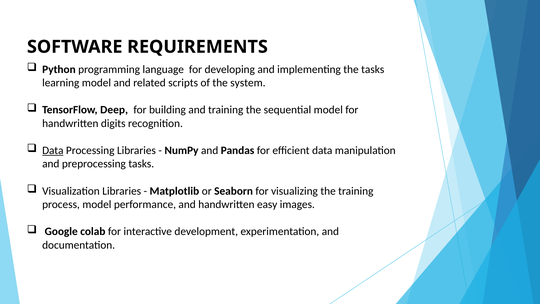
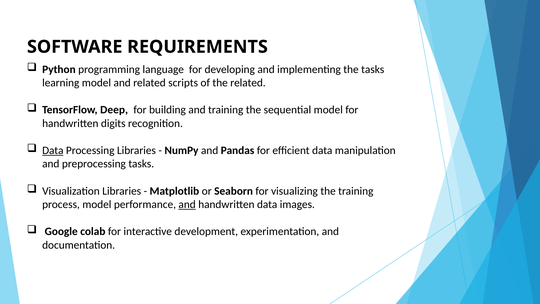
the system: system -> related
and at (187, 204) underline: none -> present
handwritten easy: easy -> data
